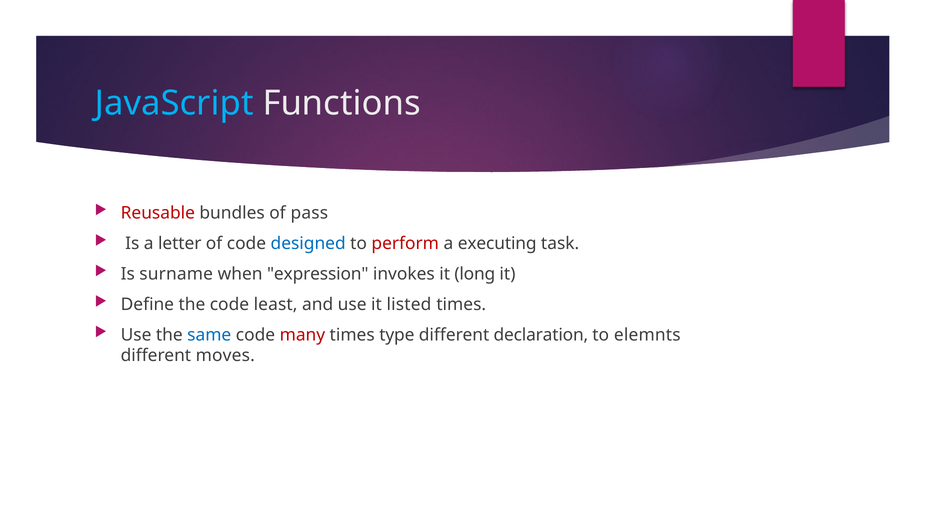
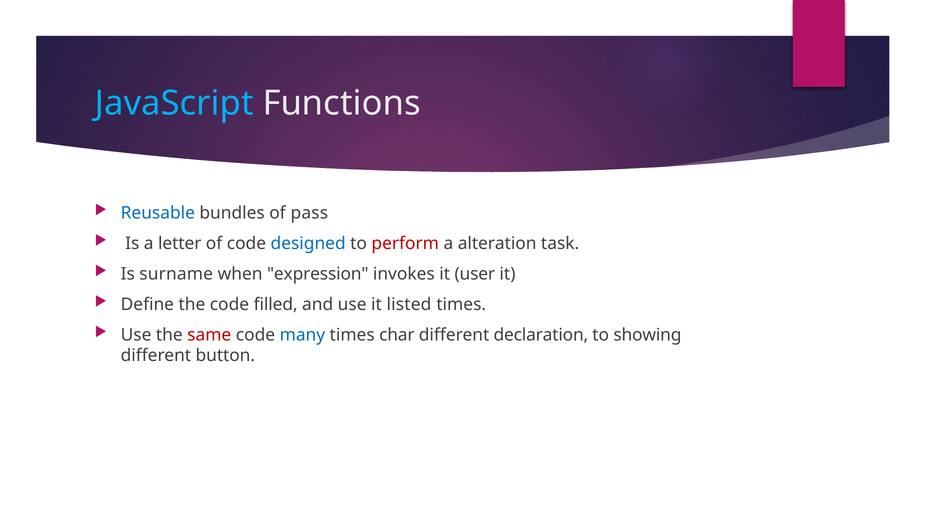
Reusable colour: red -> blue
executing: executing -> alteration
long: long -> user
least: least -> filled
same colour: blue -> red
many colour: red -> blue
type: type -> char
elemnts: elemnts -> showing
moves: moves -> button
